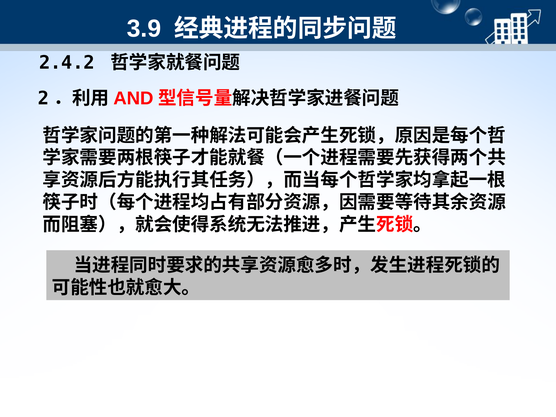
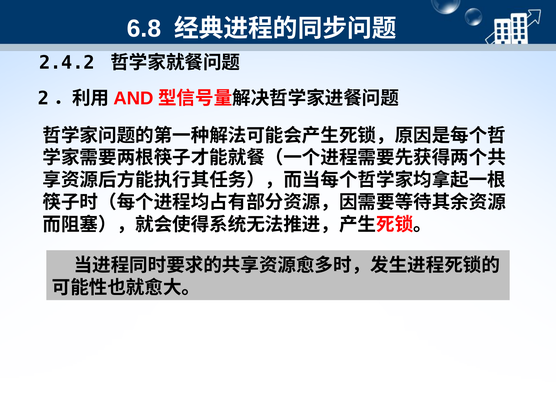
3.9: 3.9 -> 6.8
